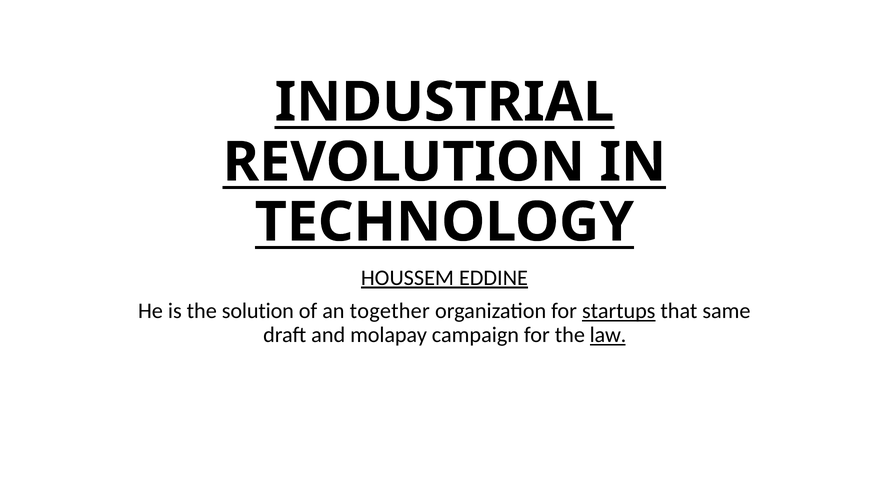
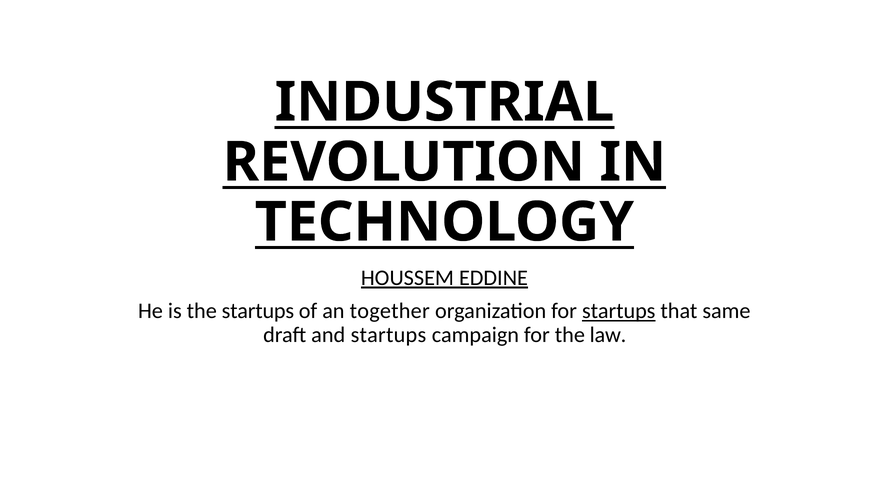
the solution: solution -> startups
and molapay: molapay -> startups
law underline: present -> none
